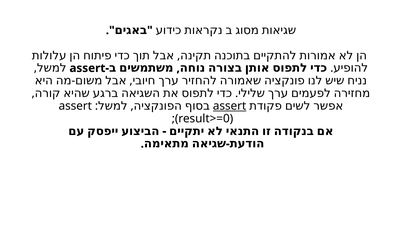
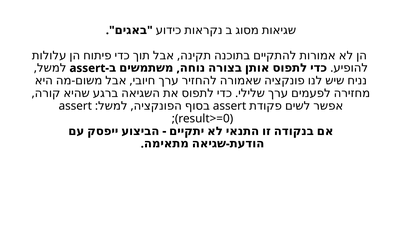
assert at (230, 106) underline: present -> none
